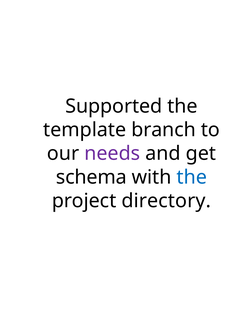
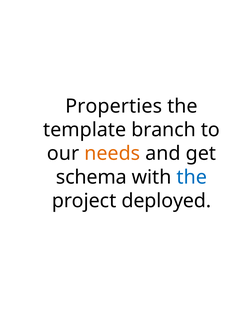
Supported: Supported -> Properties
needs colour: purple -> orange
directory: directory -> deployed
